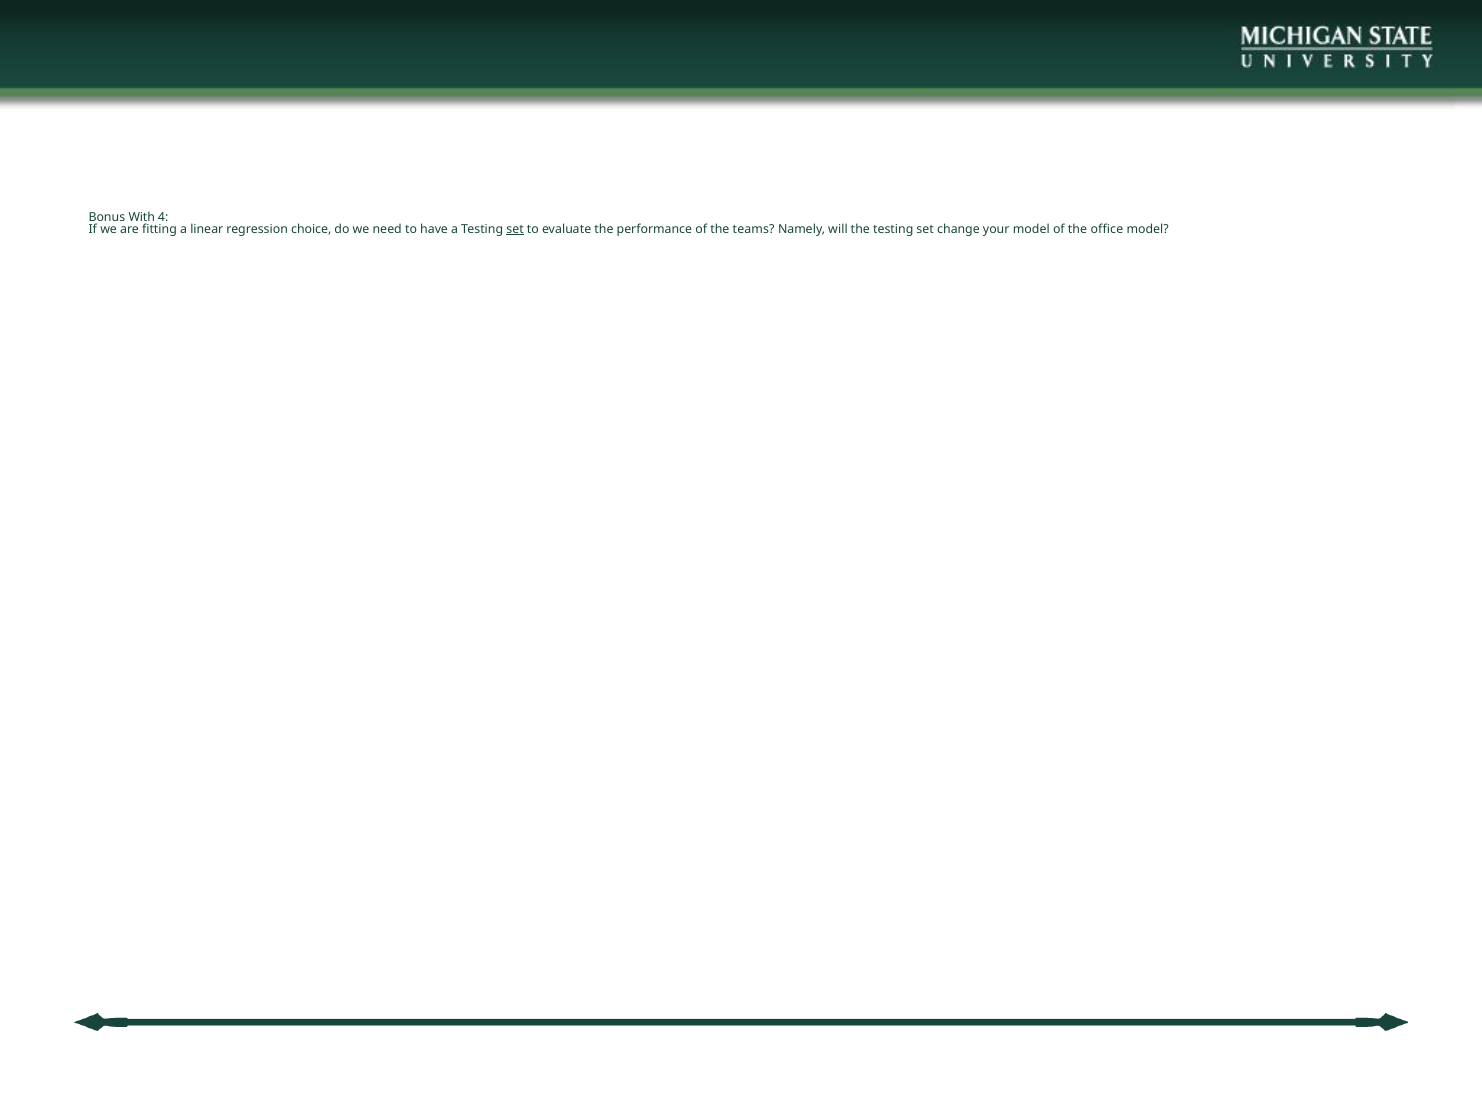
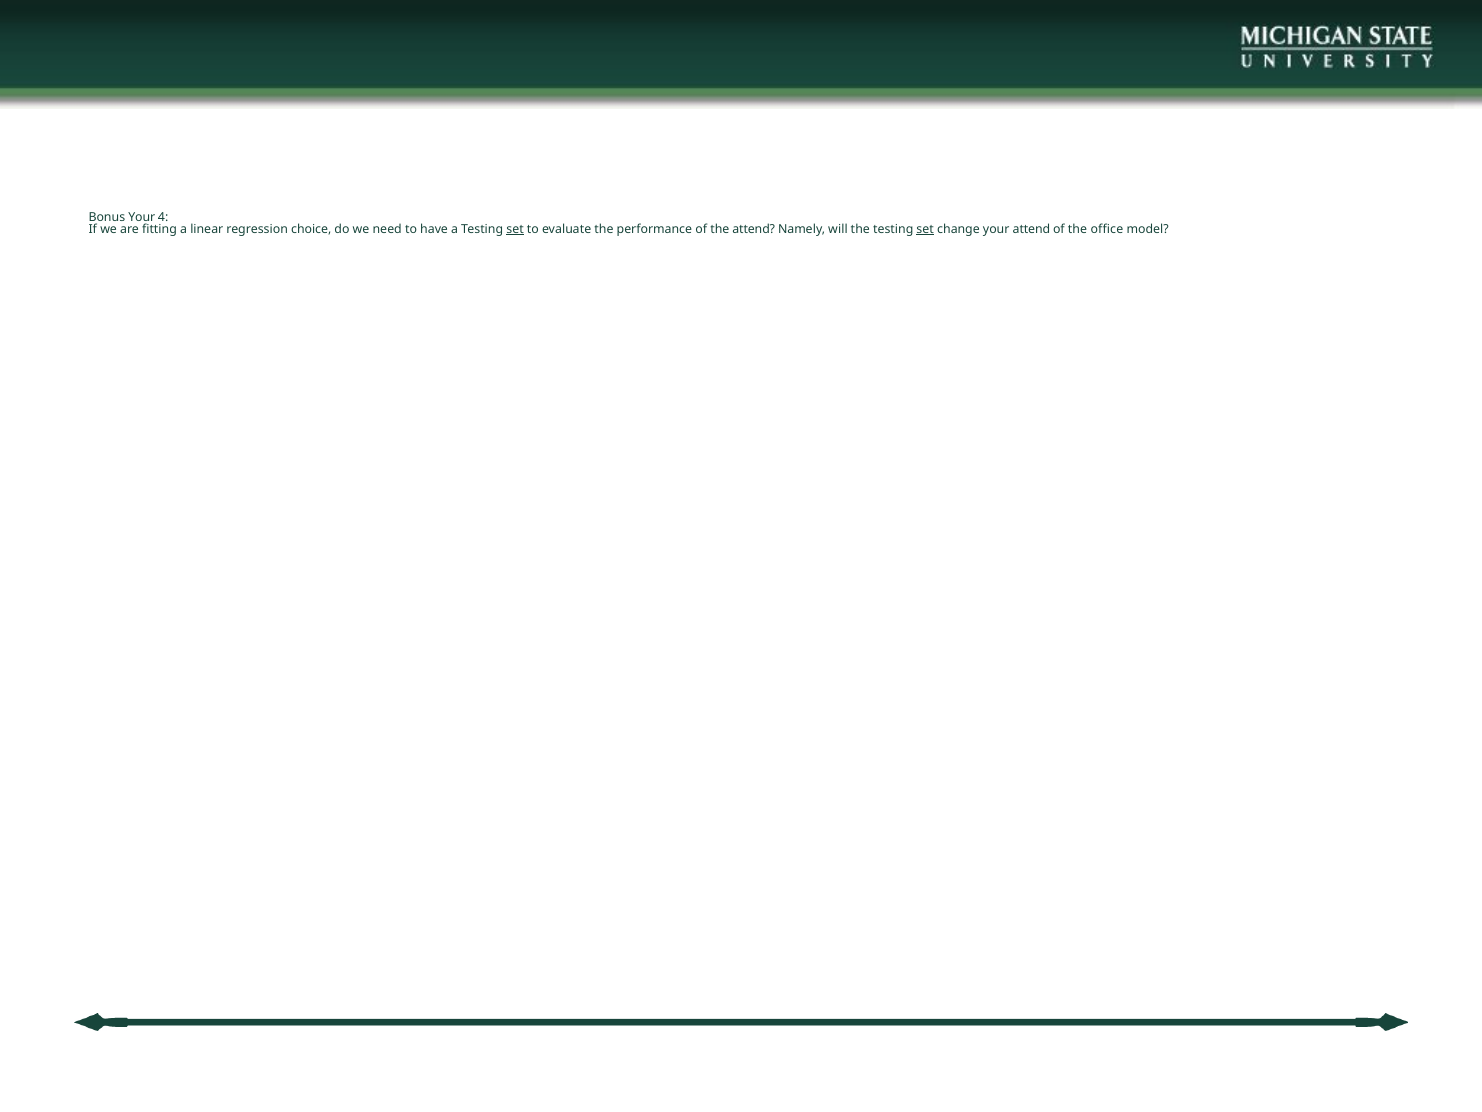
Bonus With: With -> Your
the teams: teams -> attend
set at (925, 229) underline: none -> present
your model: model -> attend
